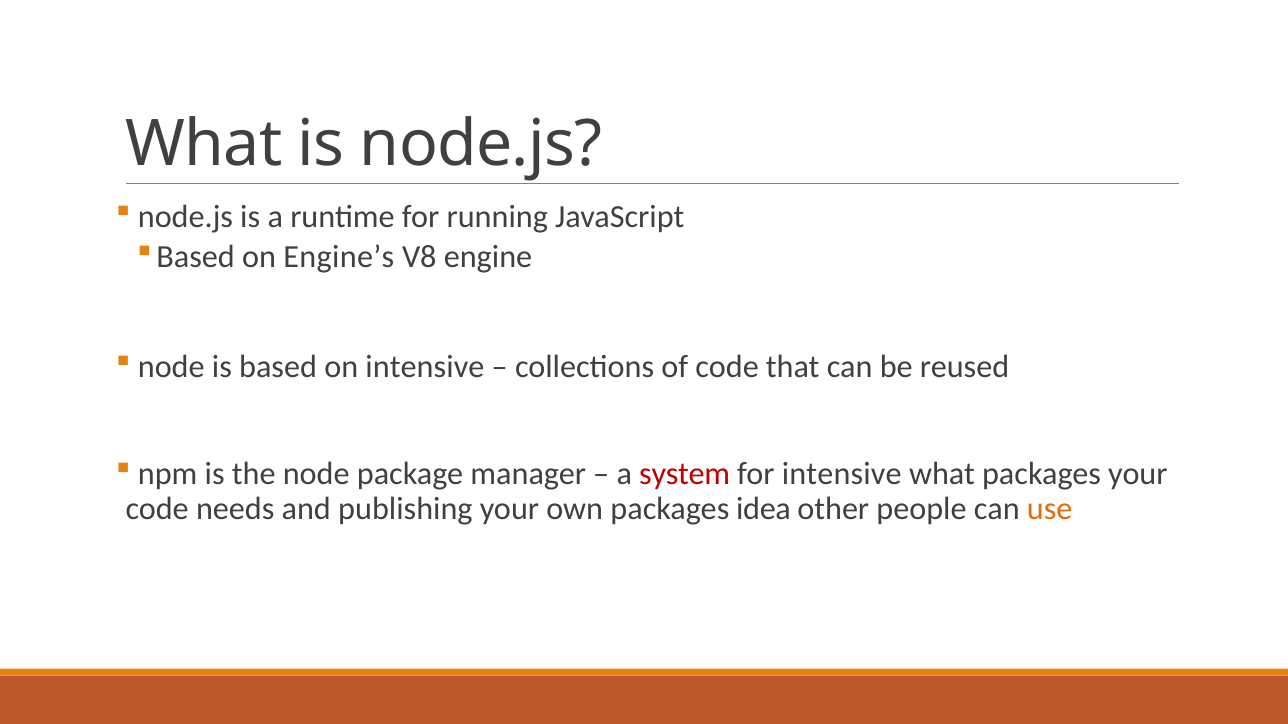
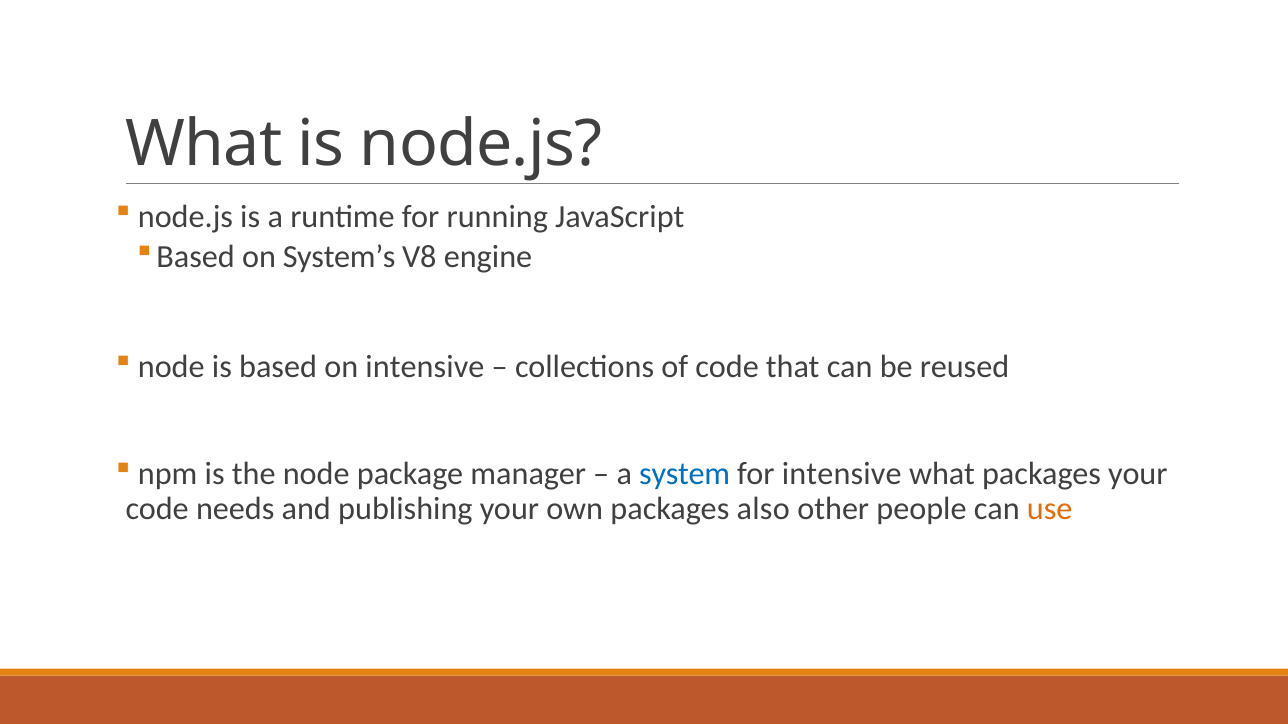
Engine’s: Engine’s -> System’s
system colour: red -> blue
idea: idea -> also
